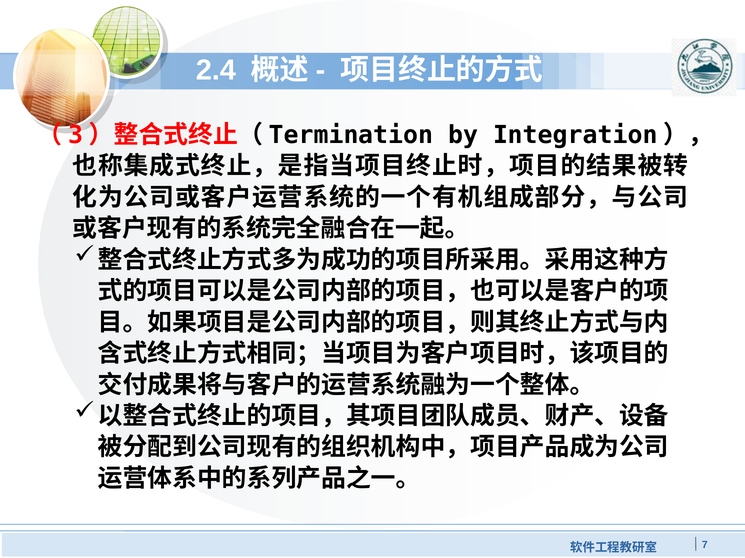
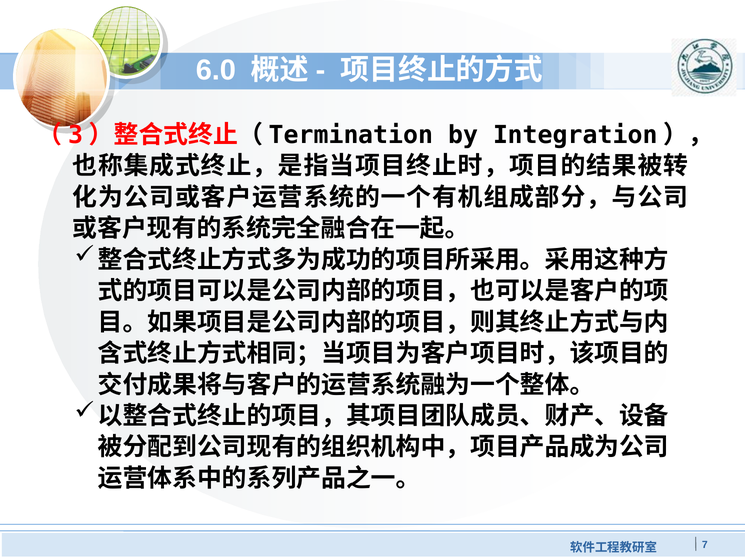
2.4: 2.4 -> 6.0
